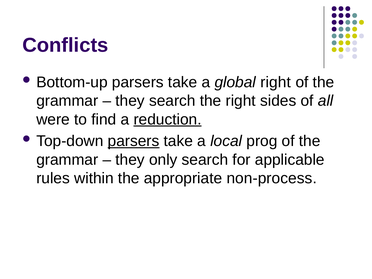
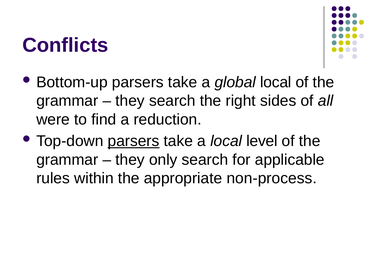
global right: right -> local
reduction underline: present -> none
prog: prog -> level
